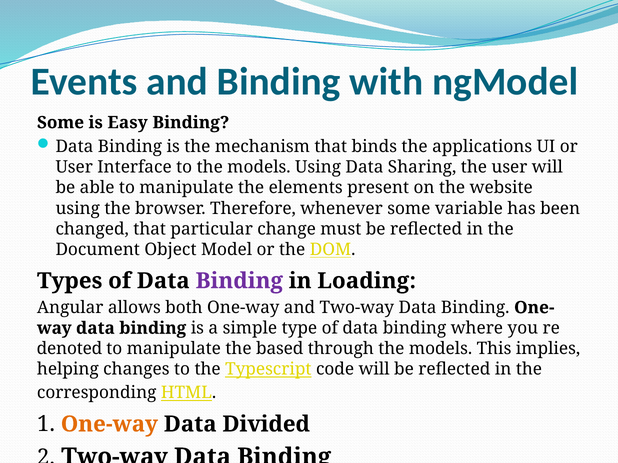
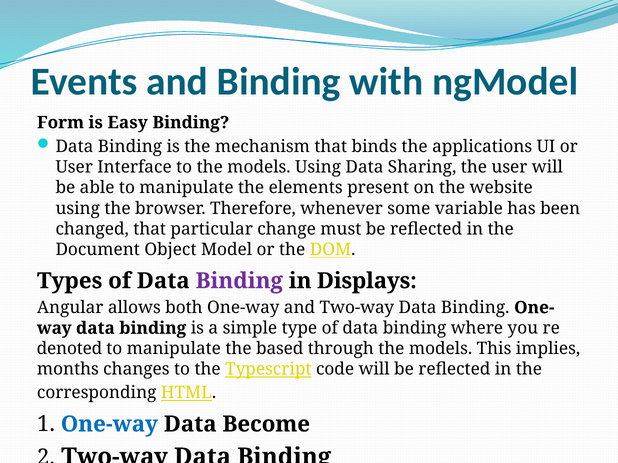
Some at (61, 123): Some -> Form
Loading: Loading -> Displays
helping: helping -> months
One-way at (109, 425) colour: orange -> blue
Divided: Divided -> Become
